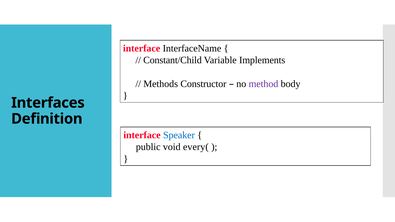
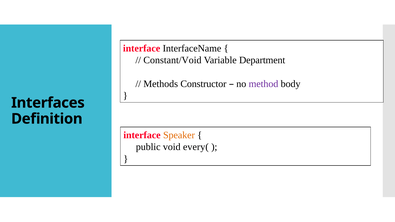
Constant/Child: Constant/Child -> Constant/Void
Implements: Implements -> Department
Speaker colour: blue -> orange
